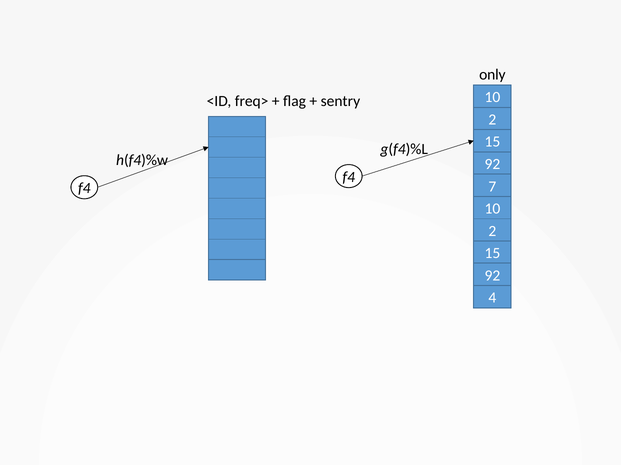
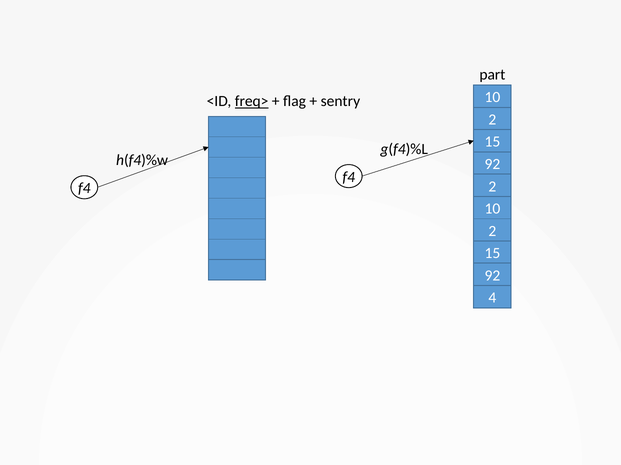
only: only -> part
freq> underline: none -> present
f4 7: 7 -> 2
